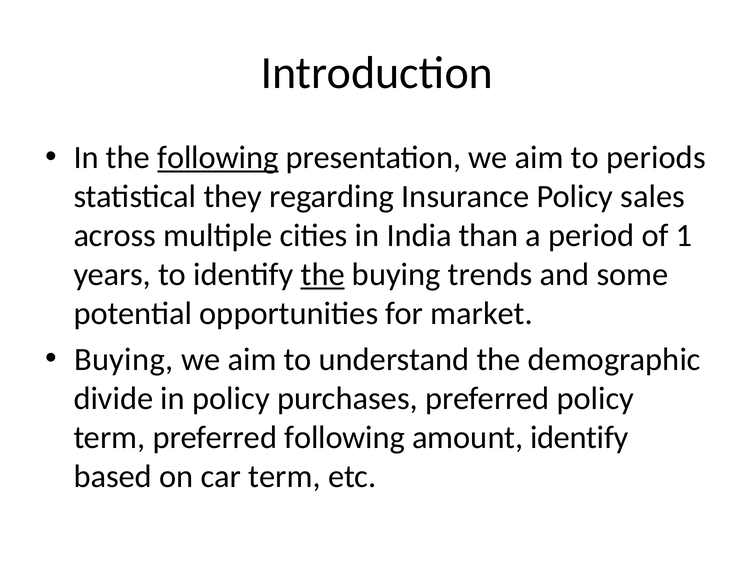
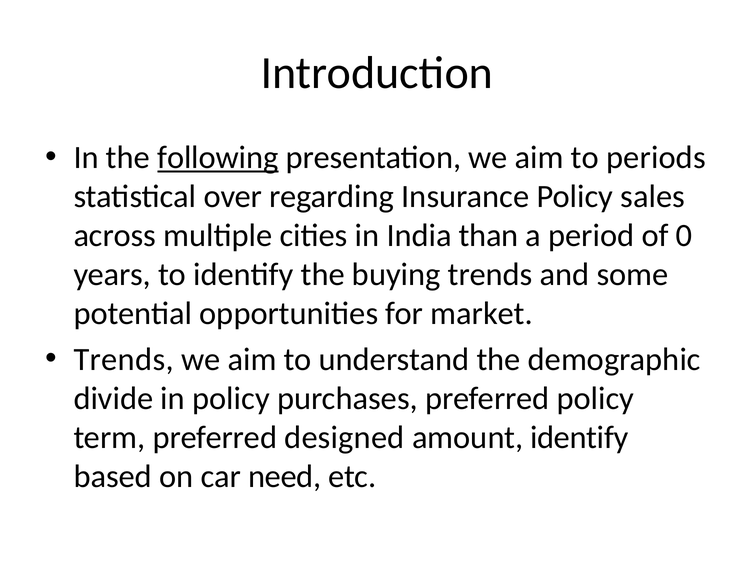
they: they -> over
1: 1 -> 0
the at (323, 274) underline: present -> none
Buying at (124, 359): Buying -> Trends
preferred following: following -> designed
car term: term -> need
